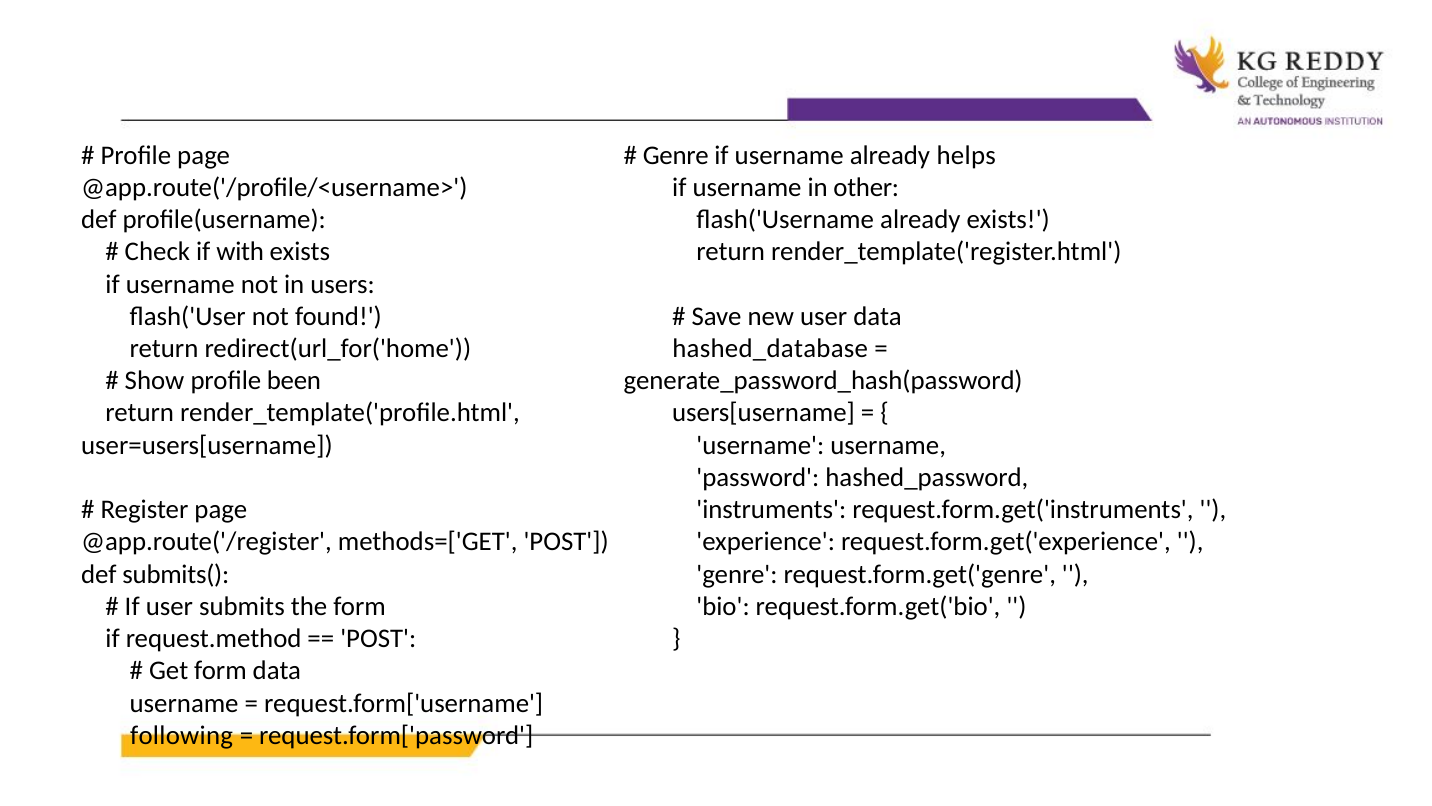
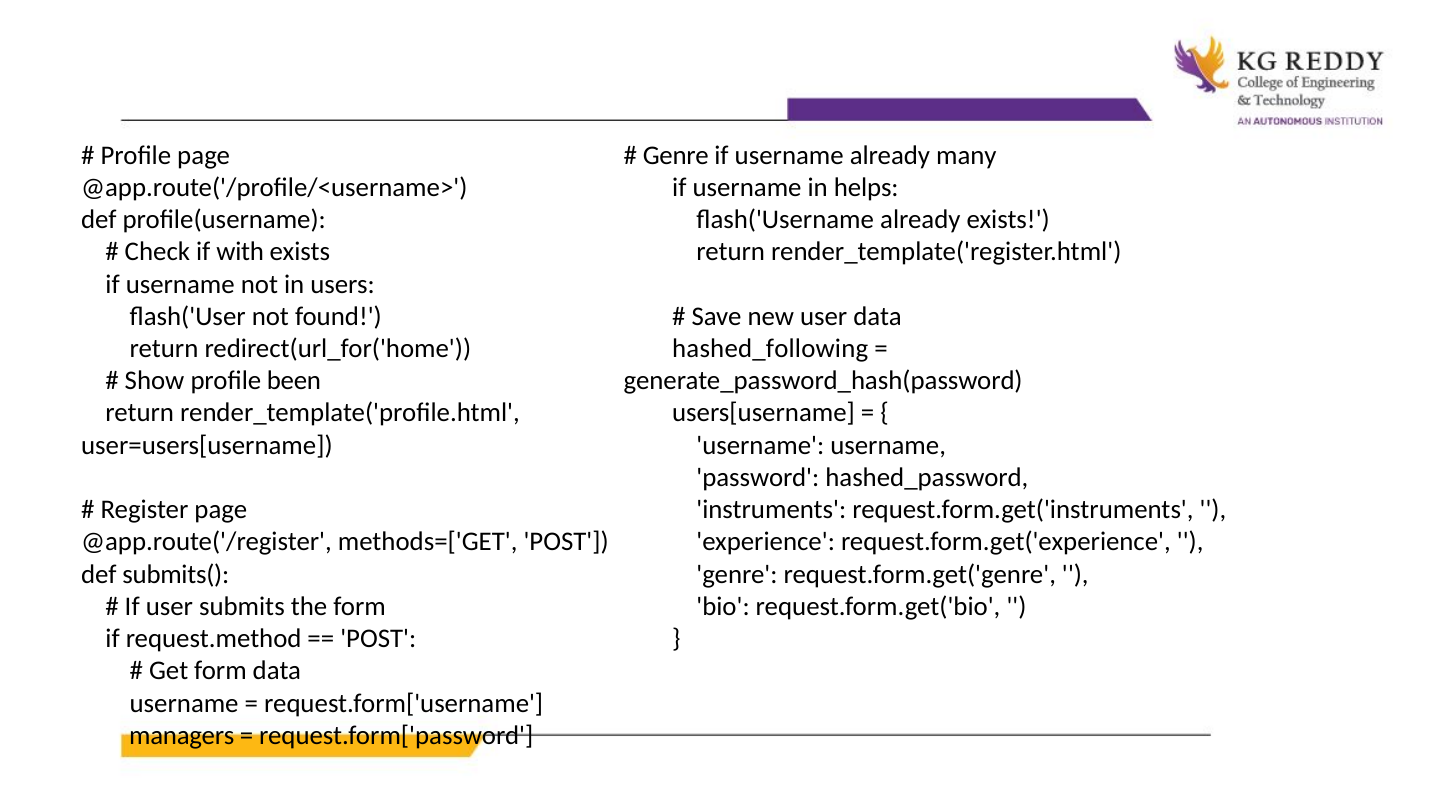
helps: helps -> many
other: other -> helps
hashed_database: hashed_database -> hashed_following
following: following -> managers
